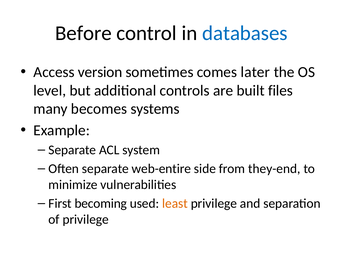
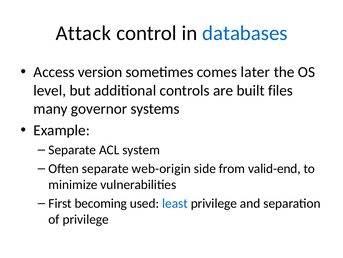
Before: Before -> Attack
becomes: becomes -> governor
web-entire: web-entire -> web-origin
they-end: they-end -> valid-end
least colour: orange -> blue
